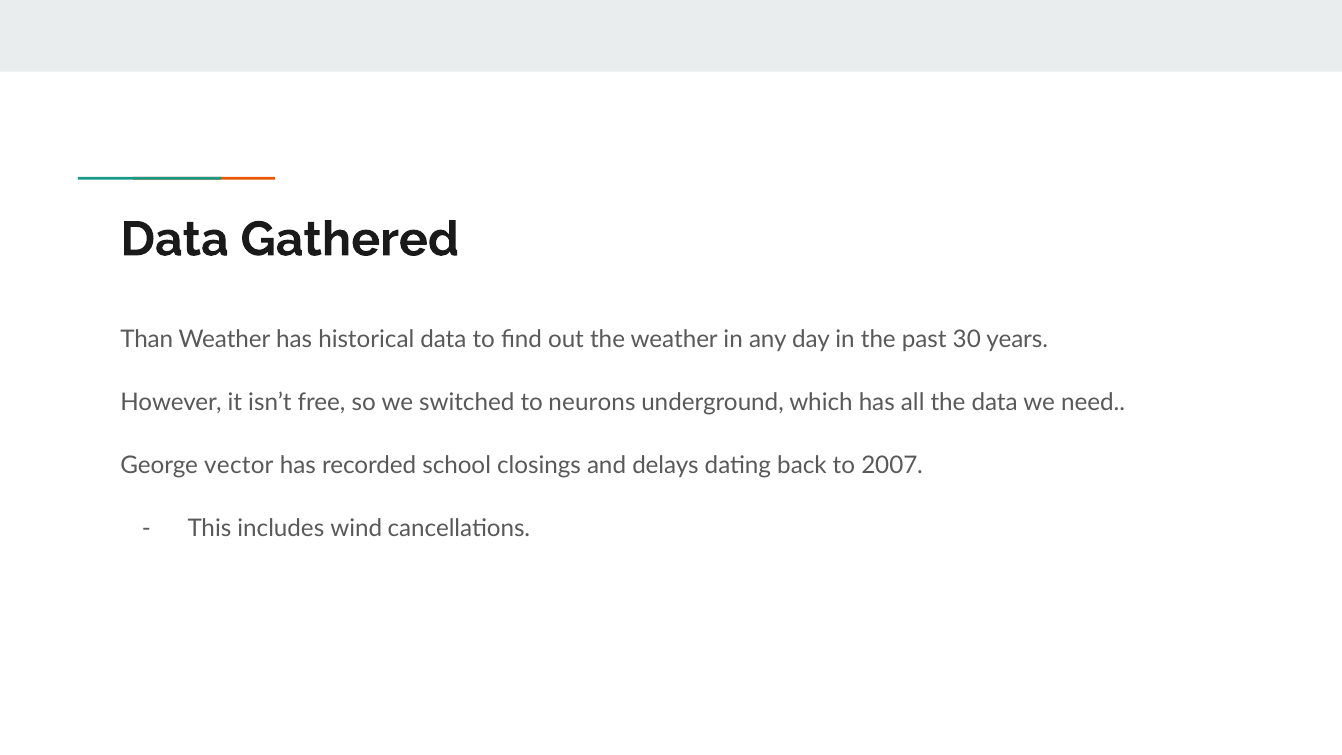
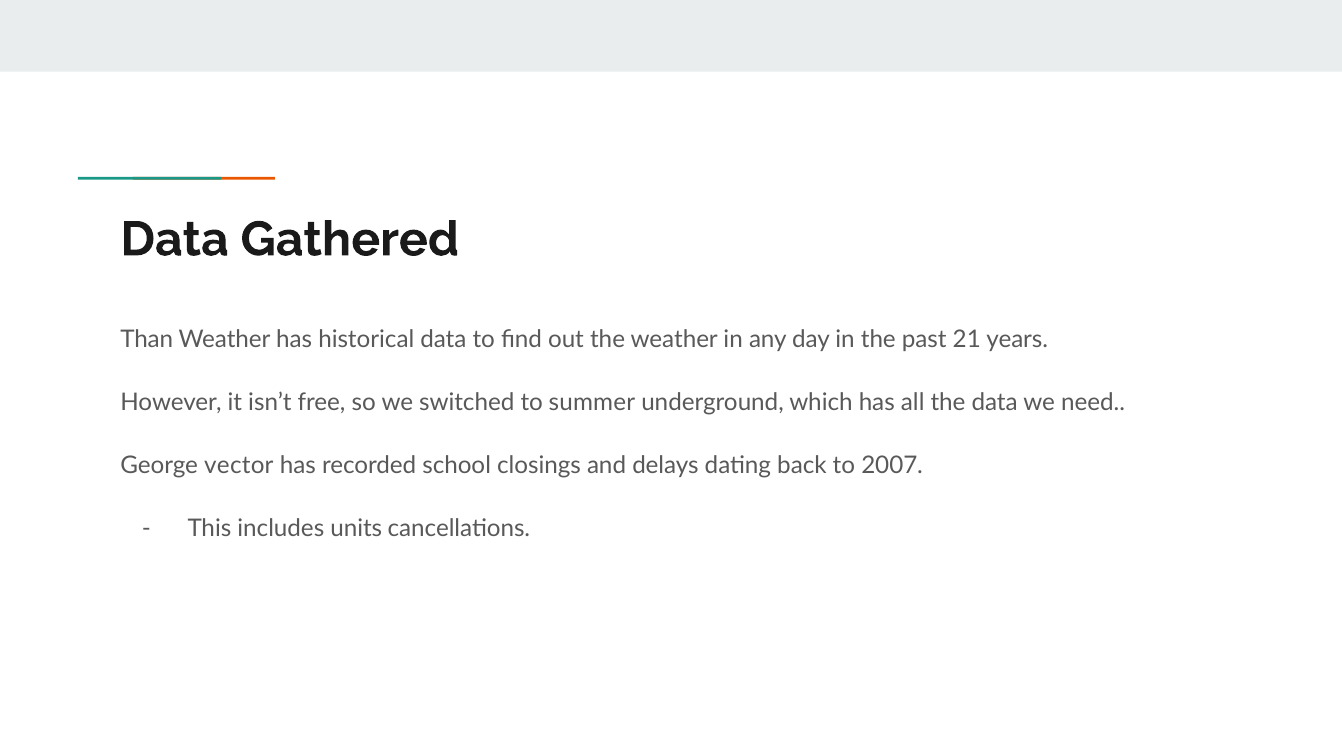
30: 30 -> 21
neurons: neurons -> summer
wind: wind -> units
